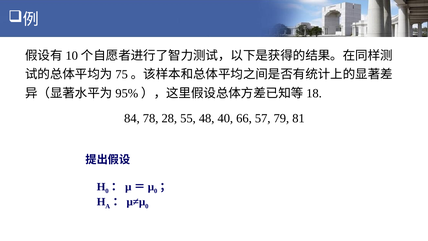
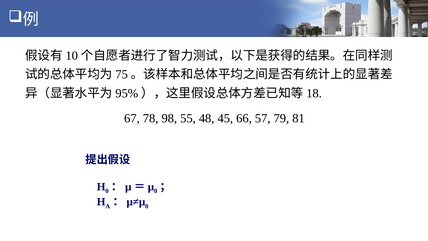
84: 84 -> 67
28: 28 -> 98
40: 40 -> 45
